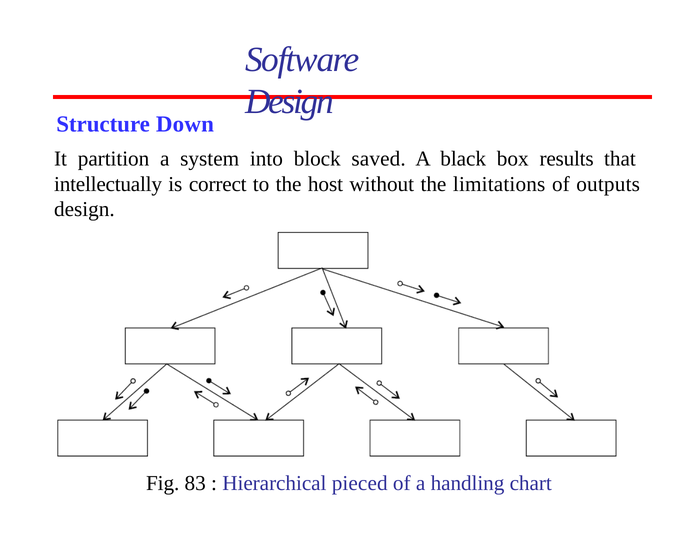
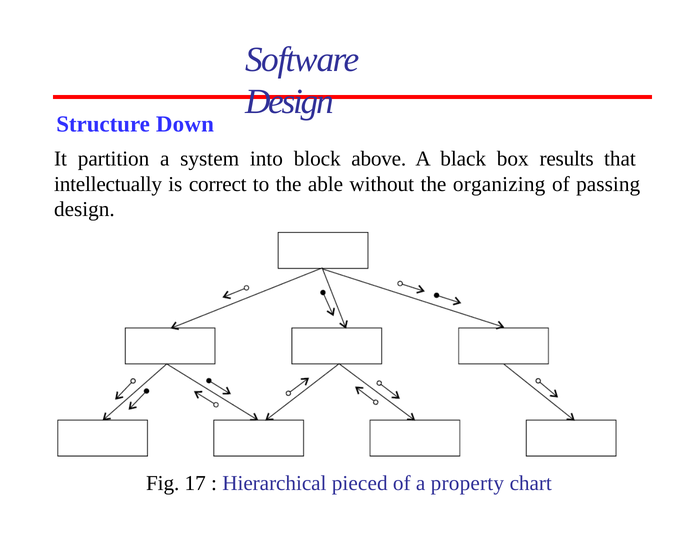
saved: saved -> above
host: host -> able
limitations: limitations -> organizing
outputs: outputs -> passing
83: 83 -> 17
handling: handling -> property
